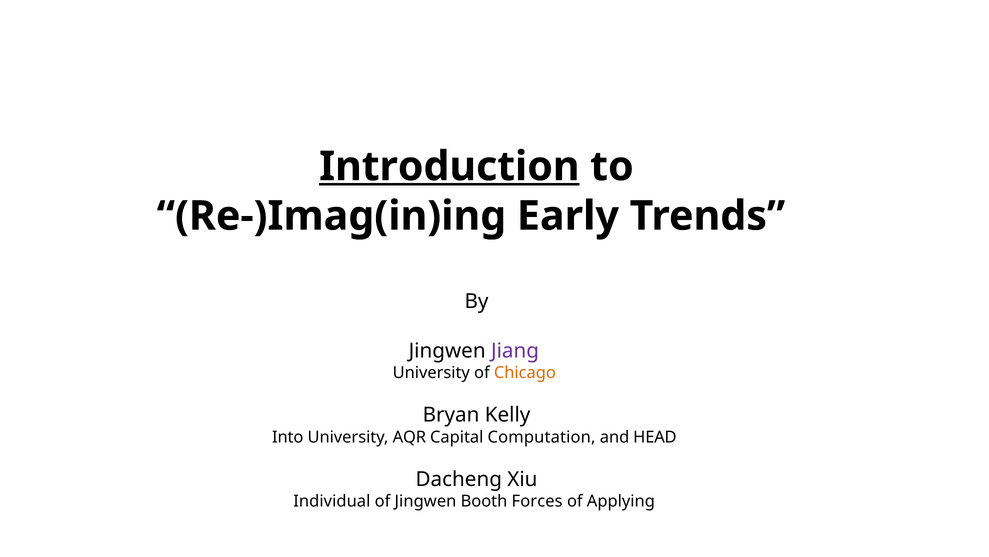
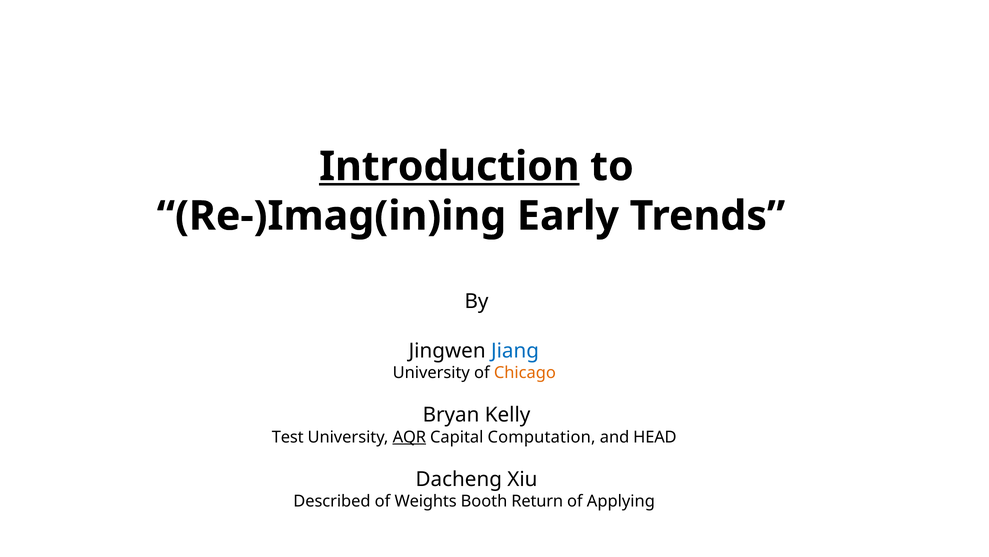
Jiang colour: purple -> blue
Into: Into -> Test
AQR underline: none -> present
Individual: Individual -> Described
of Jingwen: Jingwen -> Weights
Forces: Forces -> Return
